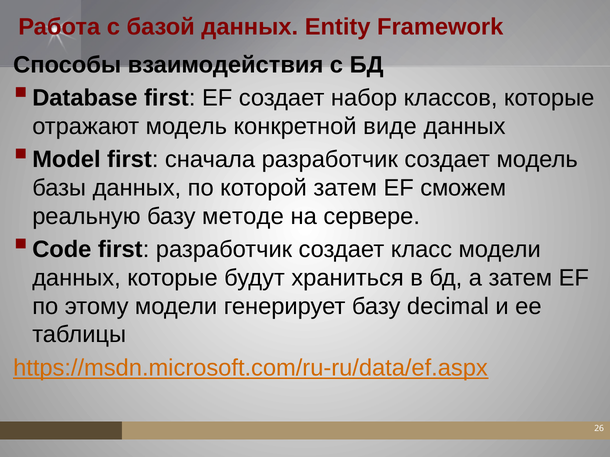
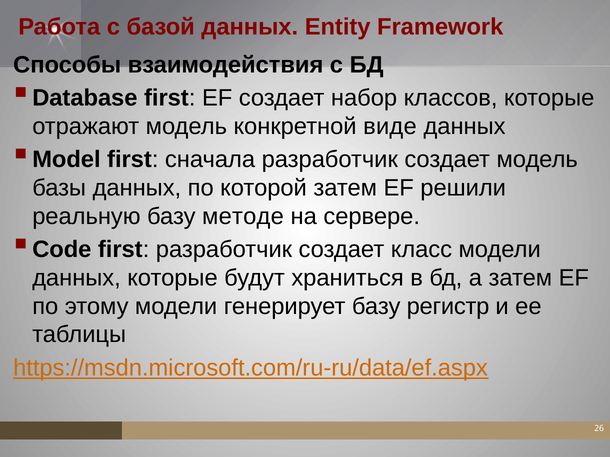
сможем: сможем -> решили
decimal: decimal -> регистр
